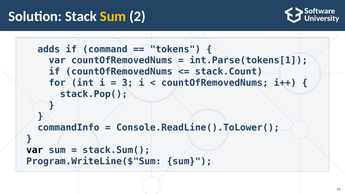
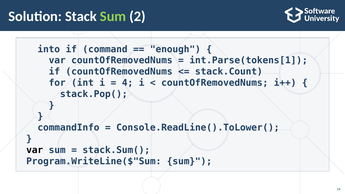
Sum at (113, 16) colour: yellow -> light green
adds: adds -> into
tokens: tokens -> enough
3: 3 -> 4
